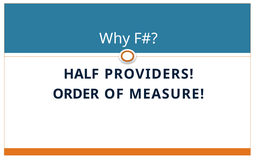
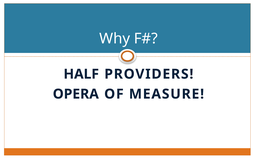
ORDER: ORDER -> OPERA
